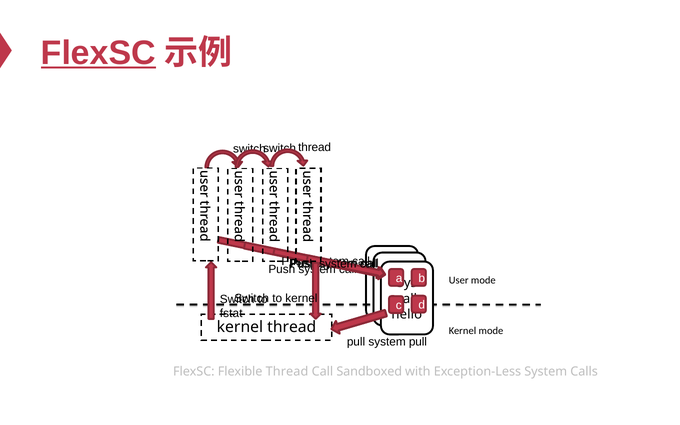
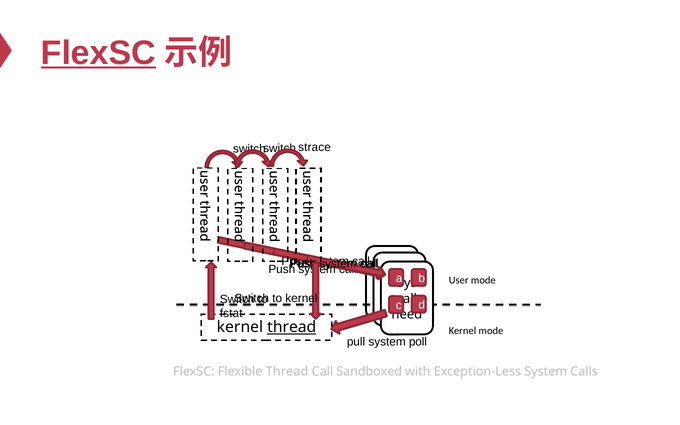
thread at (315, 147): thread -> strace
hello: hello -> need
thread at (292, 327) underline: none -> present
system pull: pull -> poll
